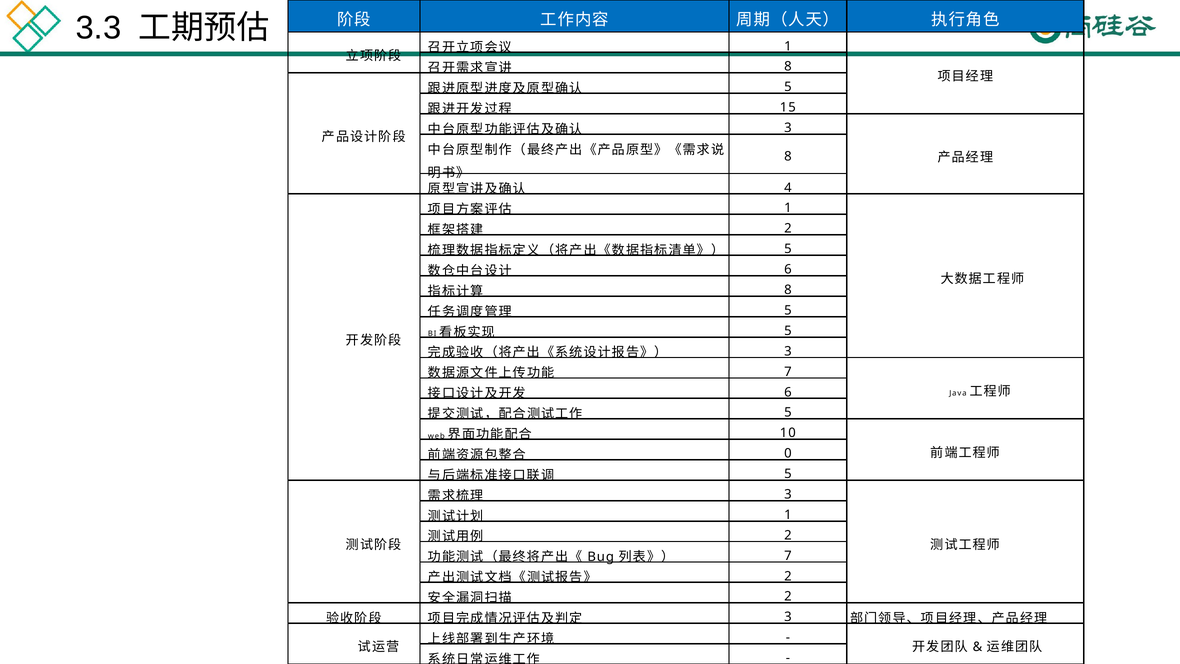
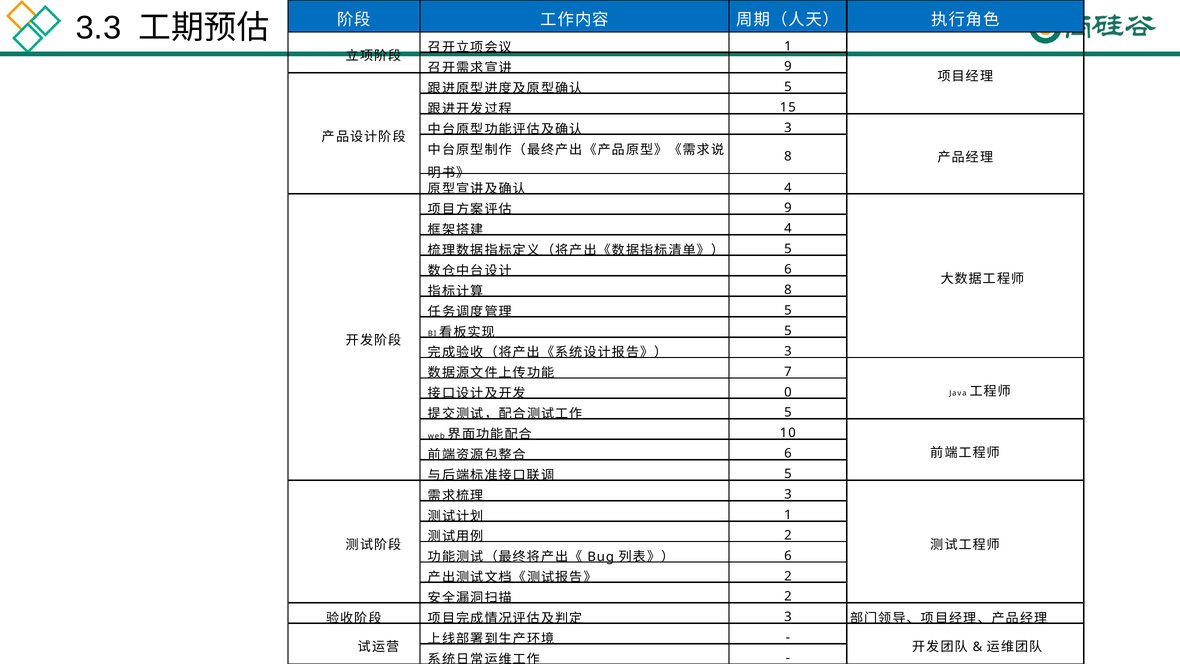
8 at (788, 67): 8 -> 9
1 at (788, 208): 1 -> 9
2 at (788, 229): 2 -> 4
6 at (788, 392): 6 -> 0
0 at (788, 453): 0 -> 6
7 at (788, 556): 7 -> 6
